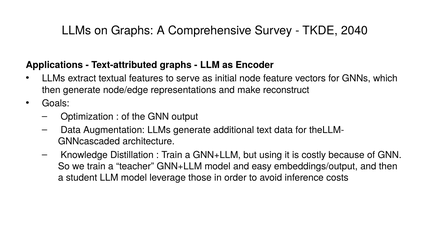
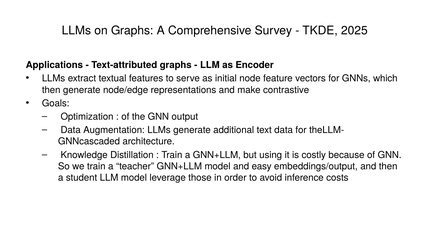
2040: 2040 -> 2025
reconstruct: reconstruct -> contrastive
